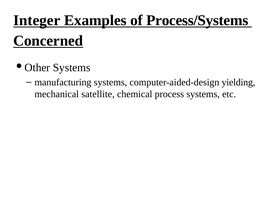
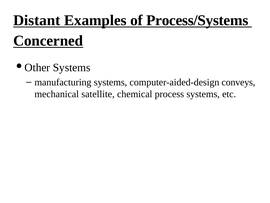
Integer: Integer -> Distant
yielding: yielding -> conveys
